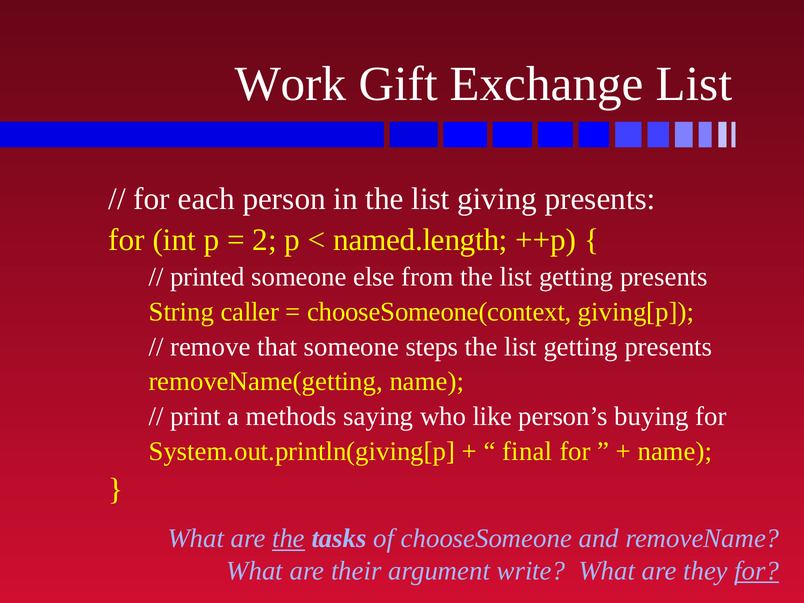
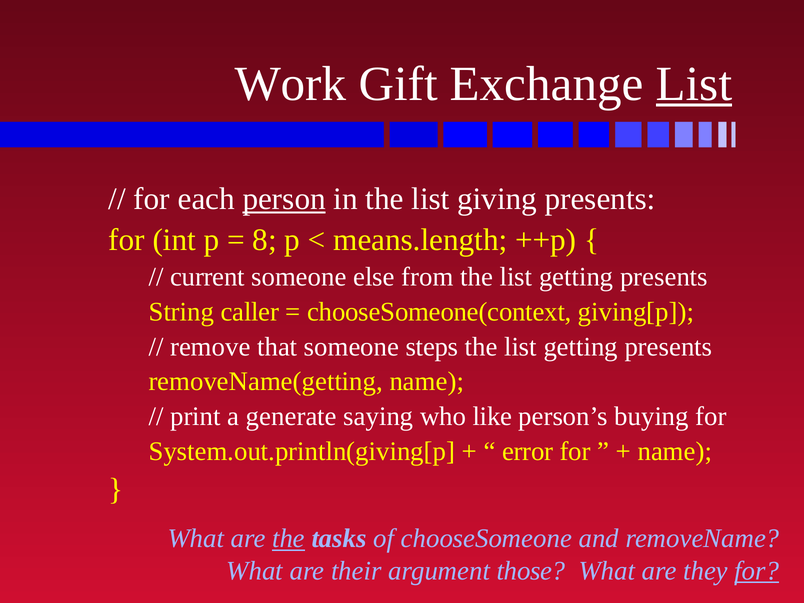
List at (694, 84) underline: none -> present
person underline: none -> present
2: 2 -> 8
named.length: named.length -> means.length
printed: printed -> current
methods: methods -> generate
final: final -> error
write: write -> those
